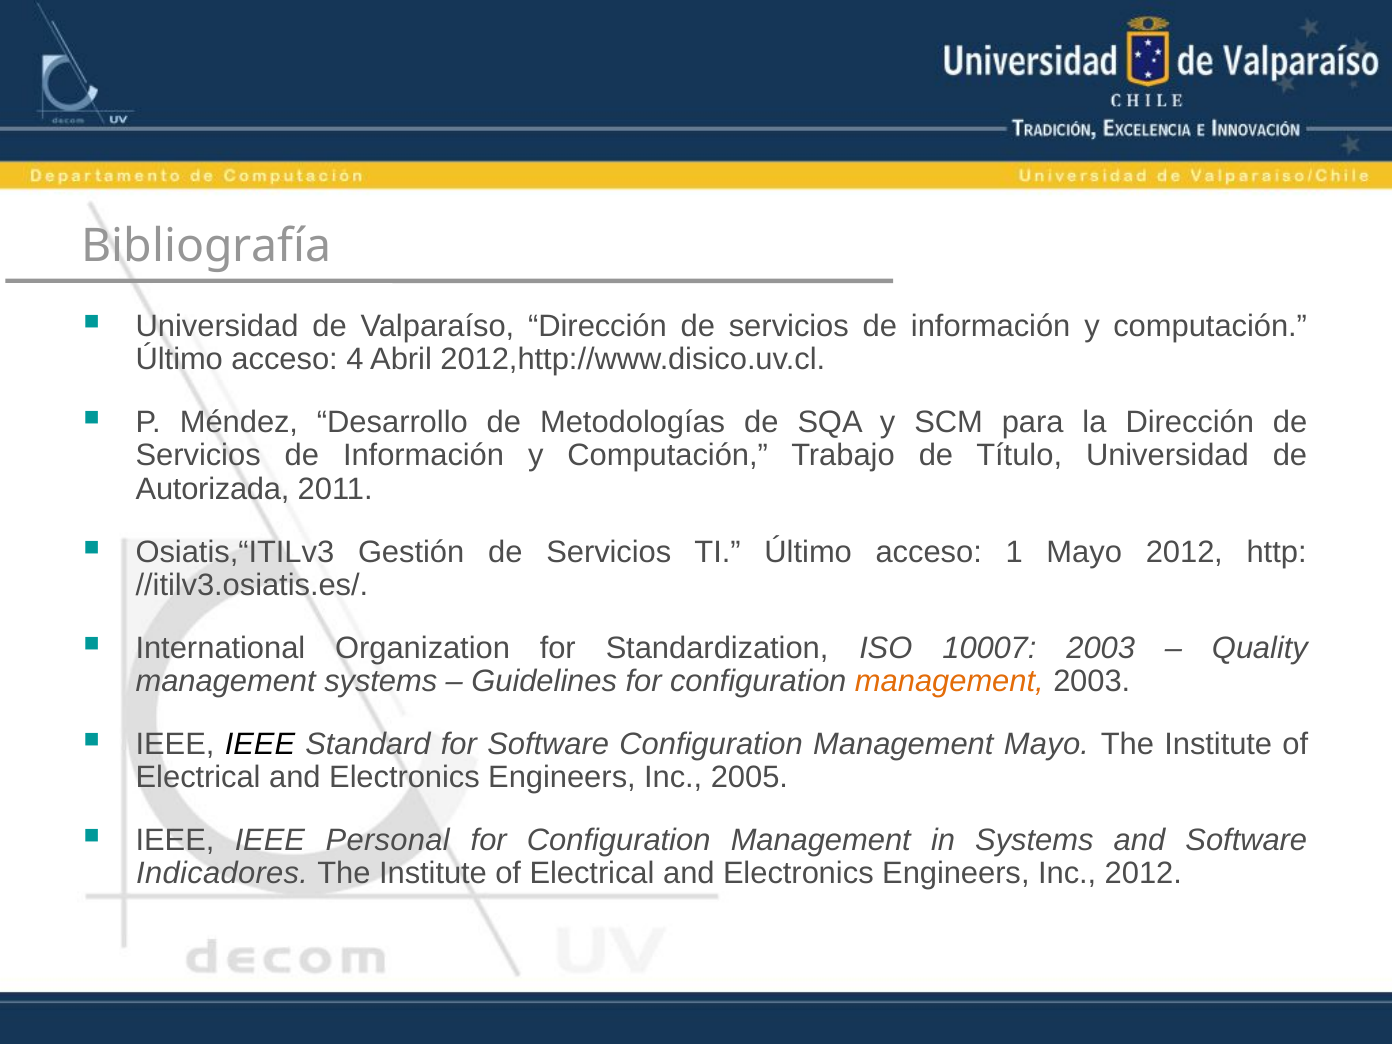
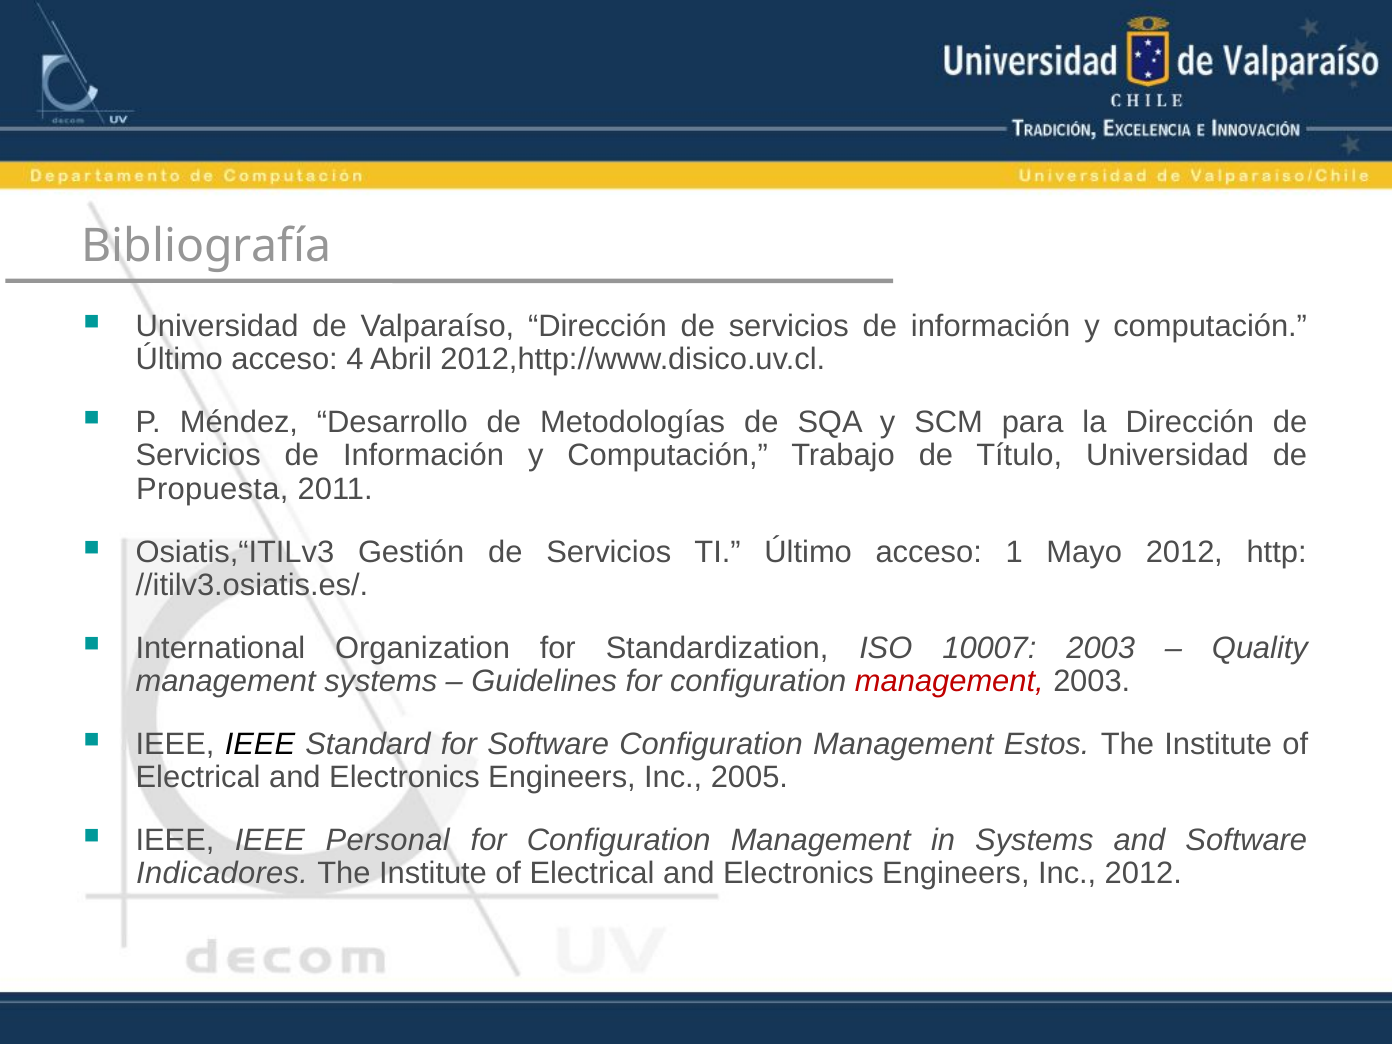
Autorizada: Autorizada -> Propuesta
management at (949, 681) colour: orange -> red
Management Mayo: Mayo -> Estos
